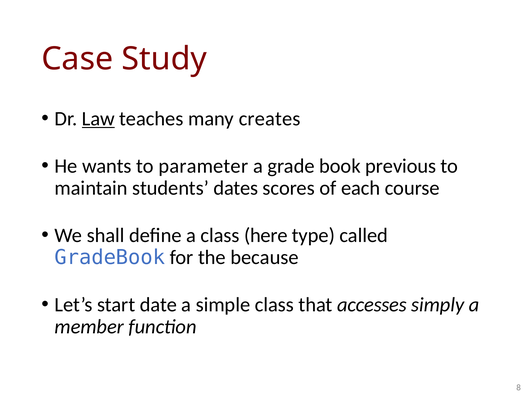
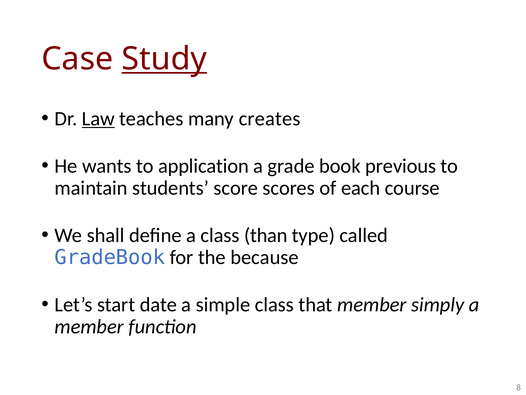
Study underline: none -> present
parameter: parameter -> application
dates: dates -> score
here: here -> than
that accesses: accesses -> member
